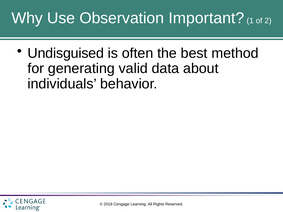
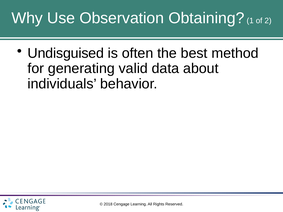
Important: Important -> Obtaining
